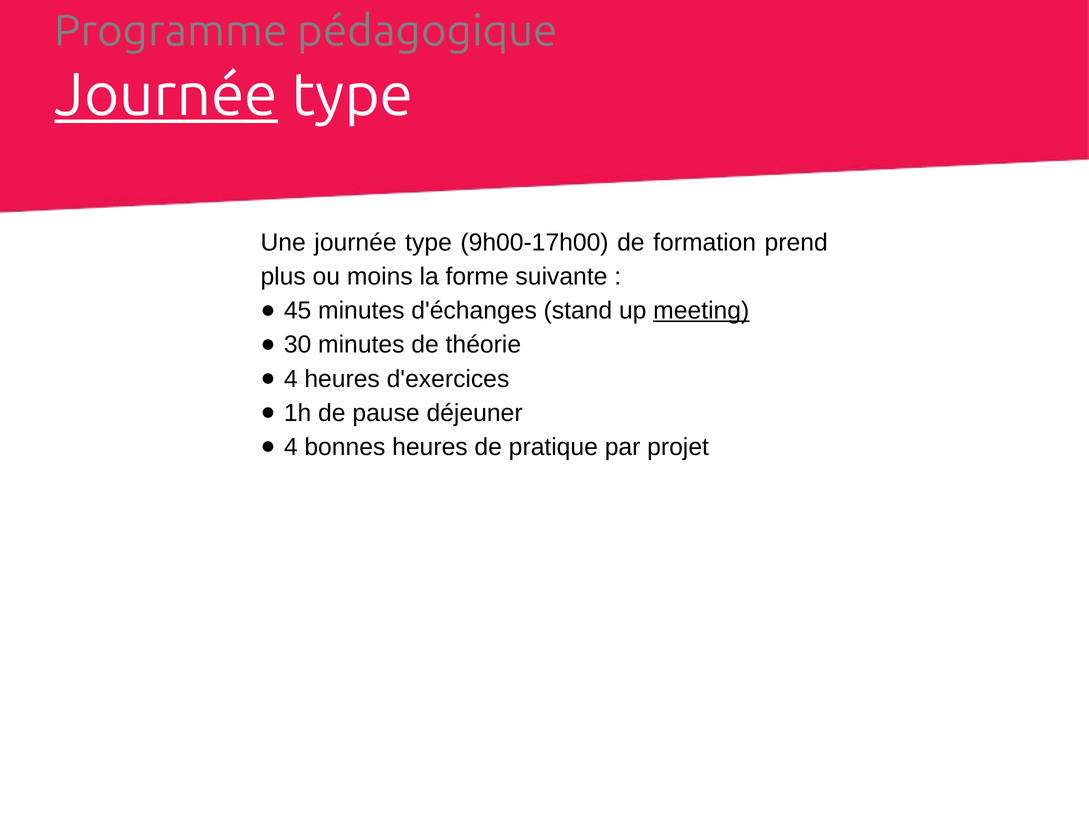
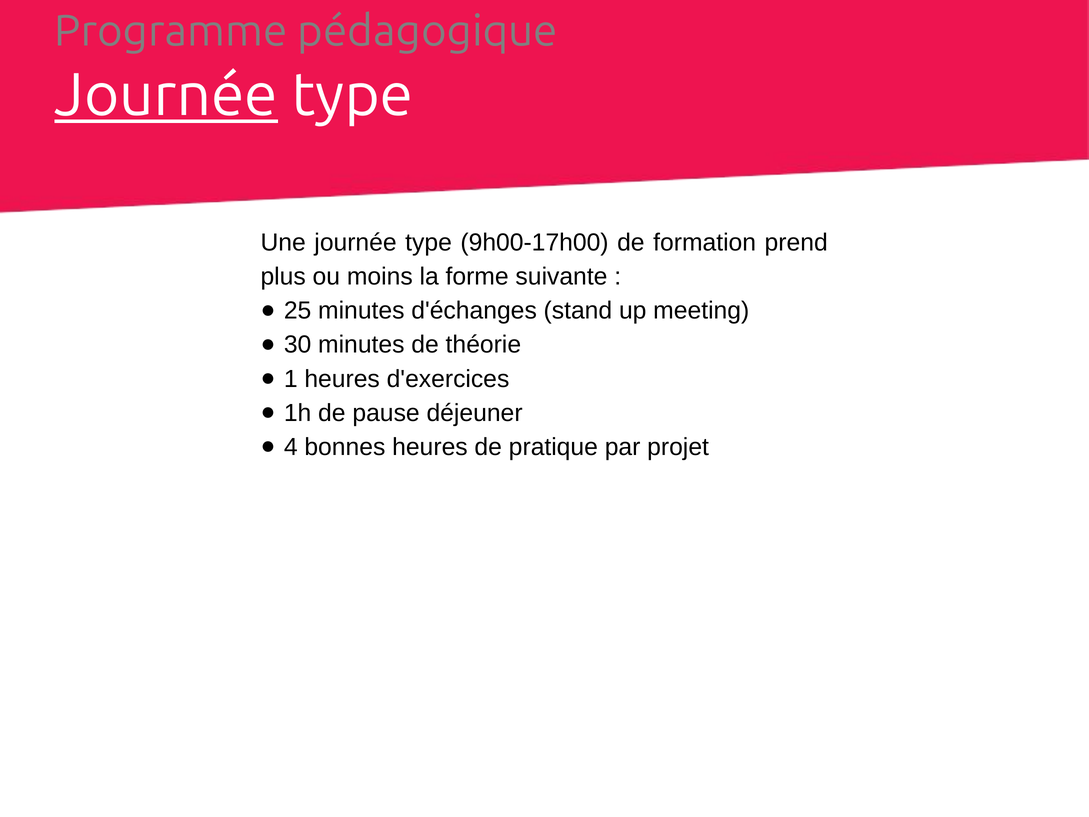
45: 45 -> 25
meeting underline: present -> none
4 at (291, 379): 4 -> 1
